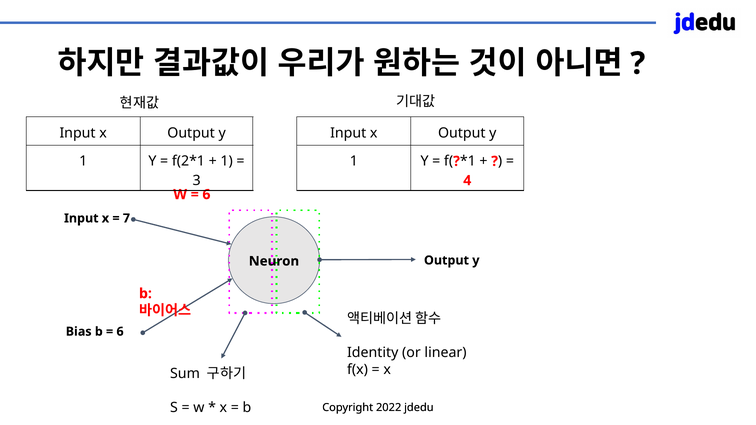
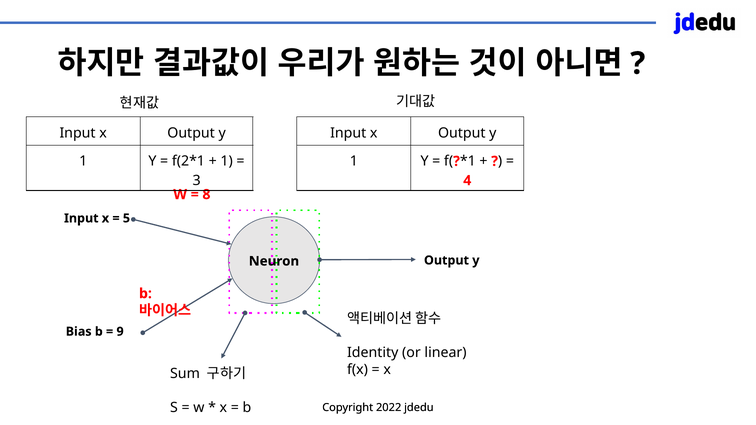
6 at (206, 195): 6 -> 8
7: 7 -> 5
6 at (120, 332): 6 -> 9
